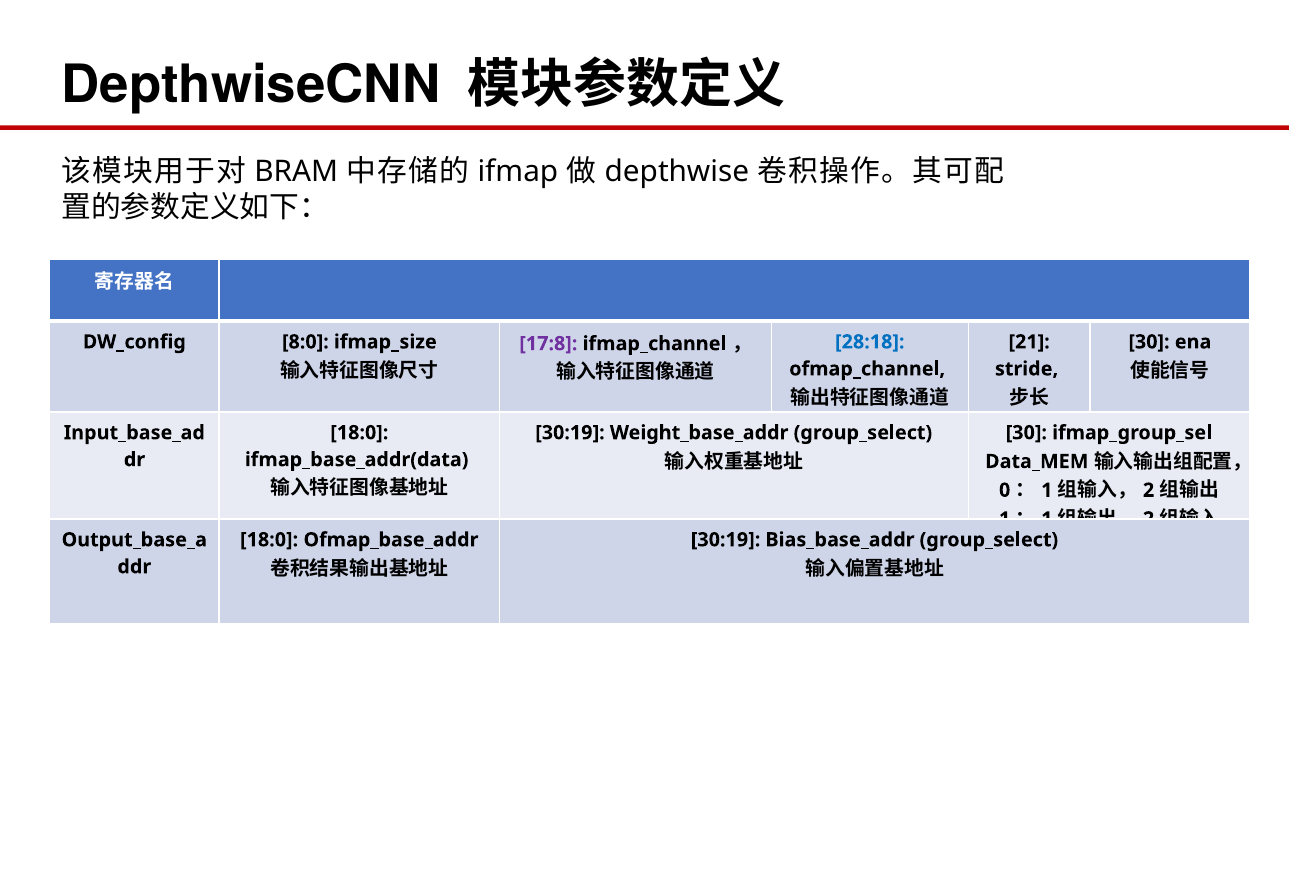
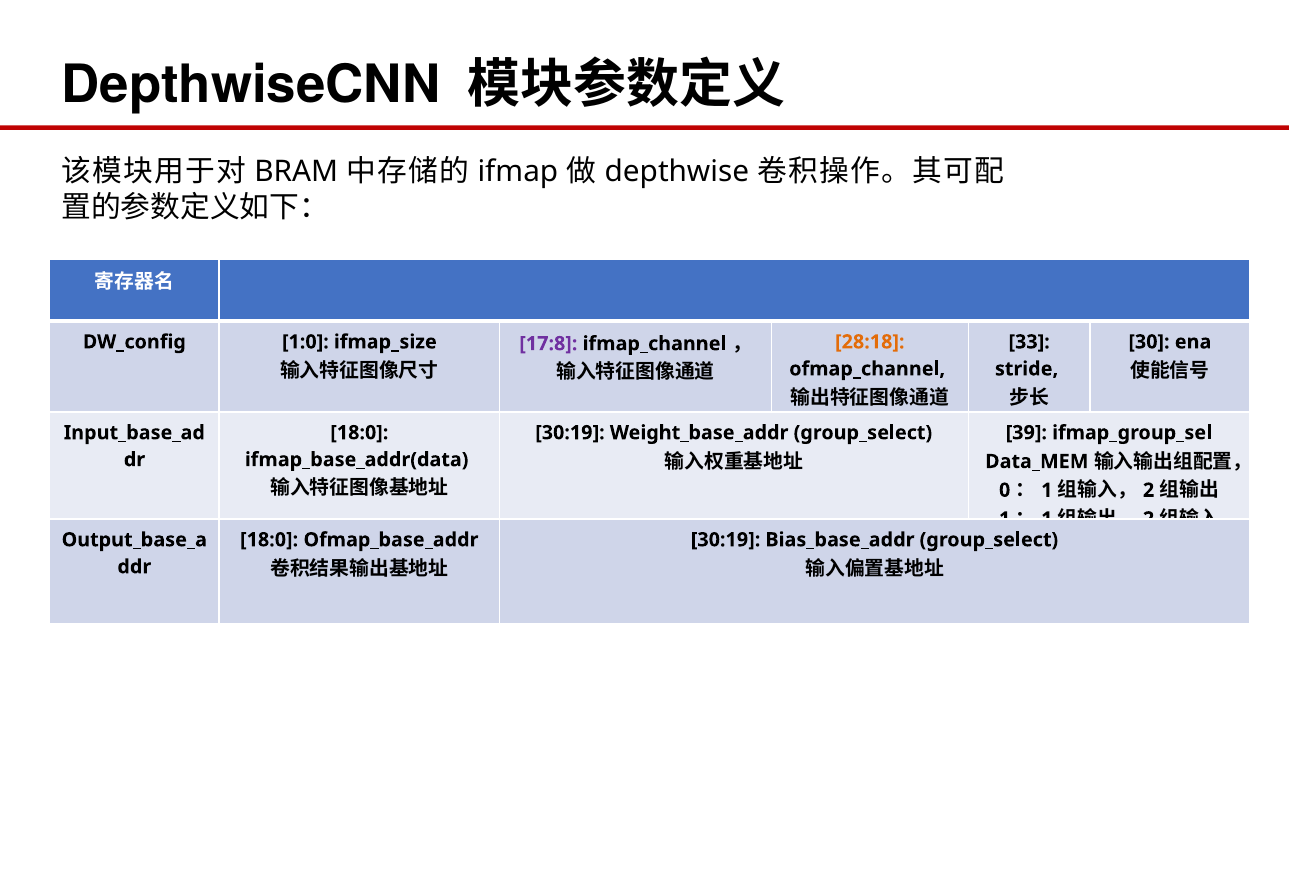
8:0: 8:0 -> 1:0
28:18 colour: blue -> orange
21: 21 -> 33
30 at (1026, 433): 30 -> 39
